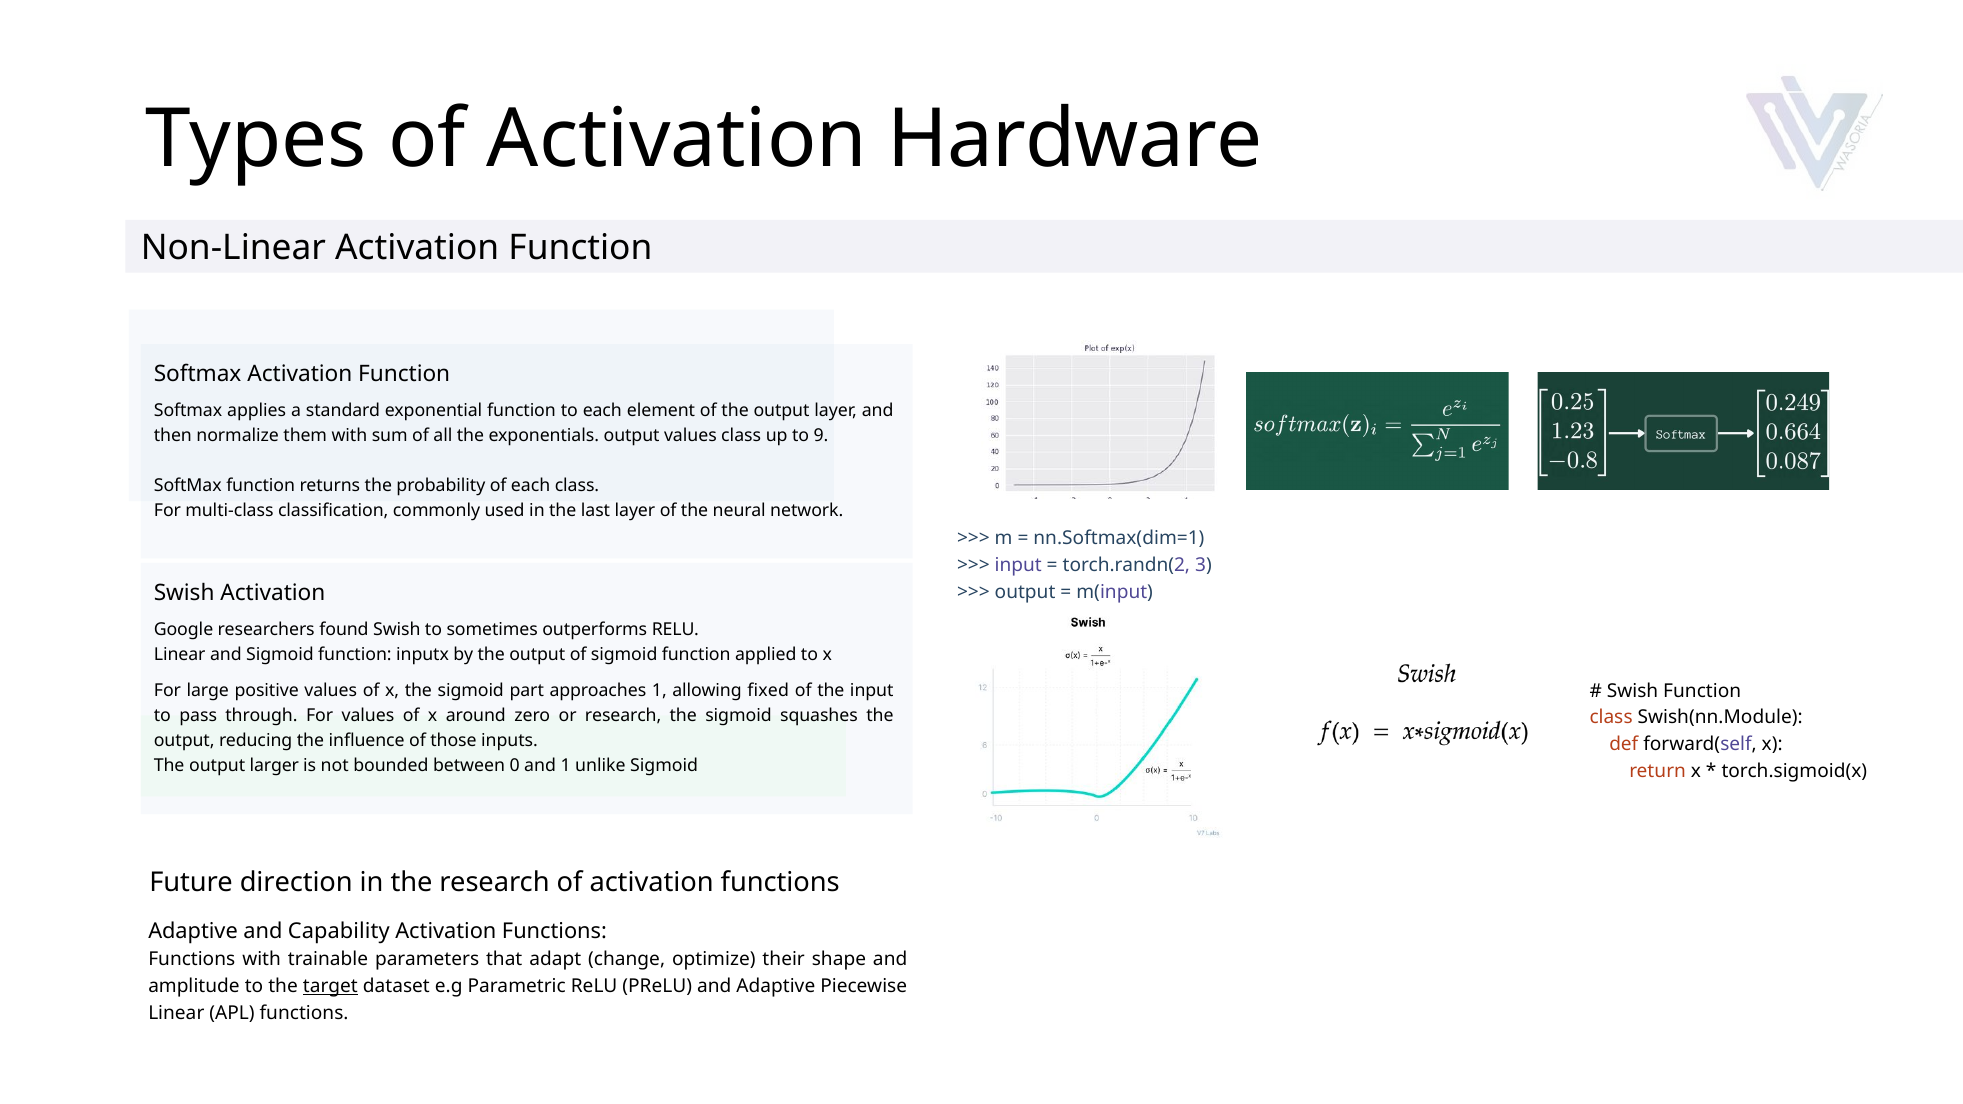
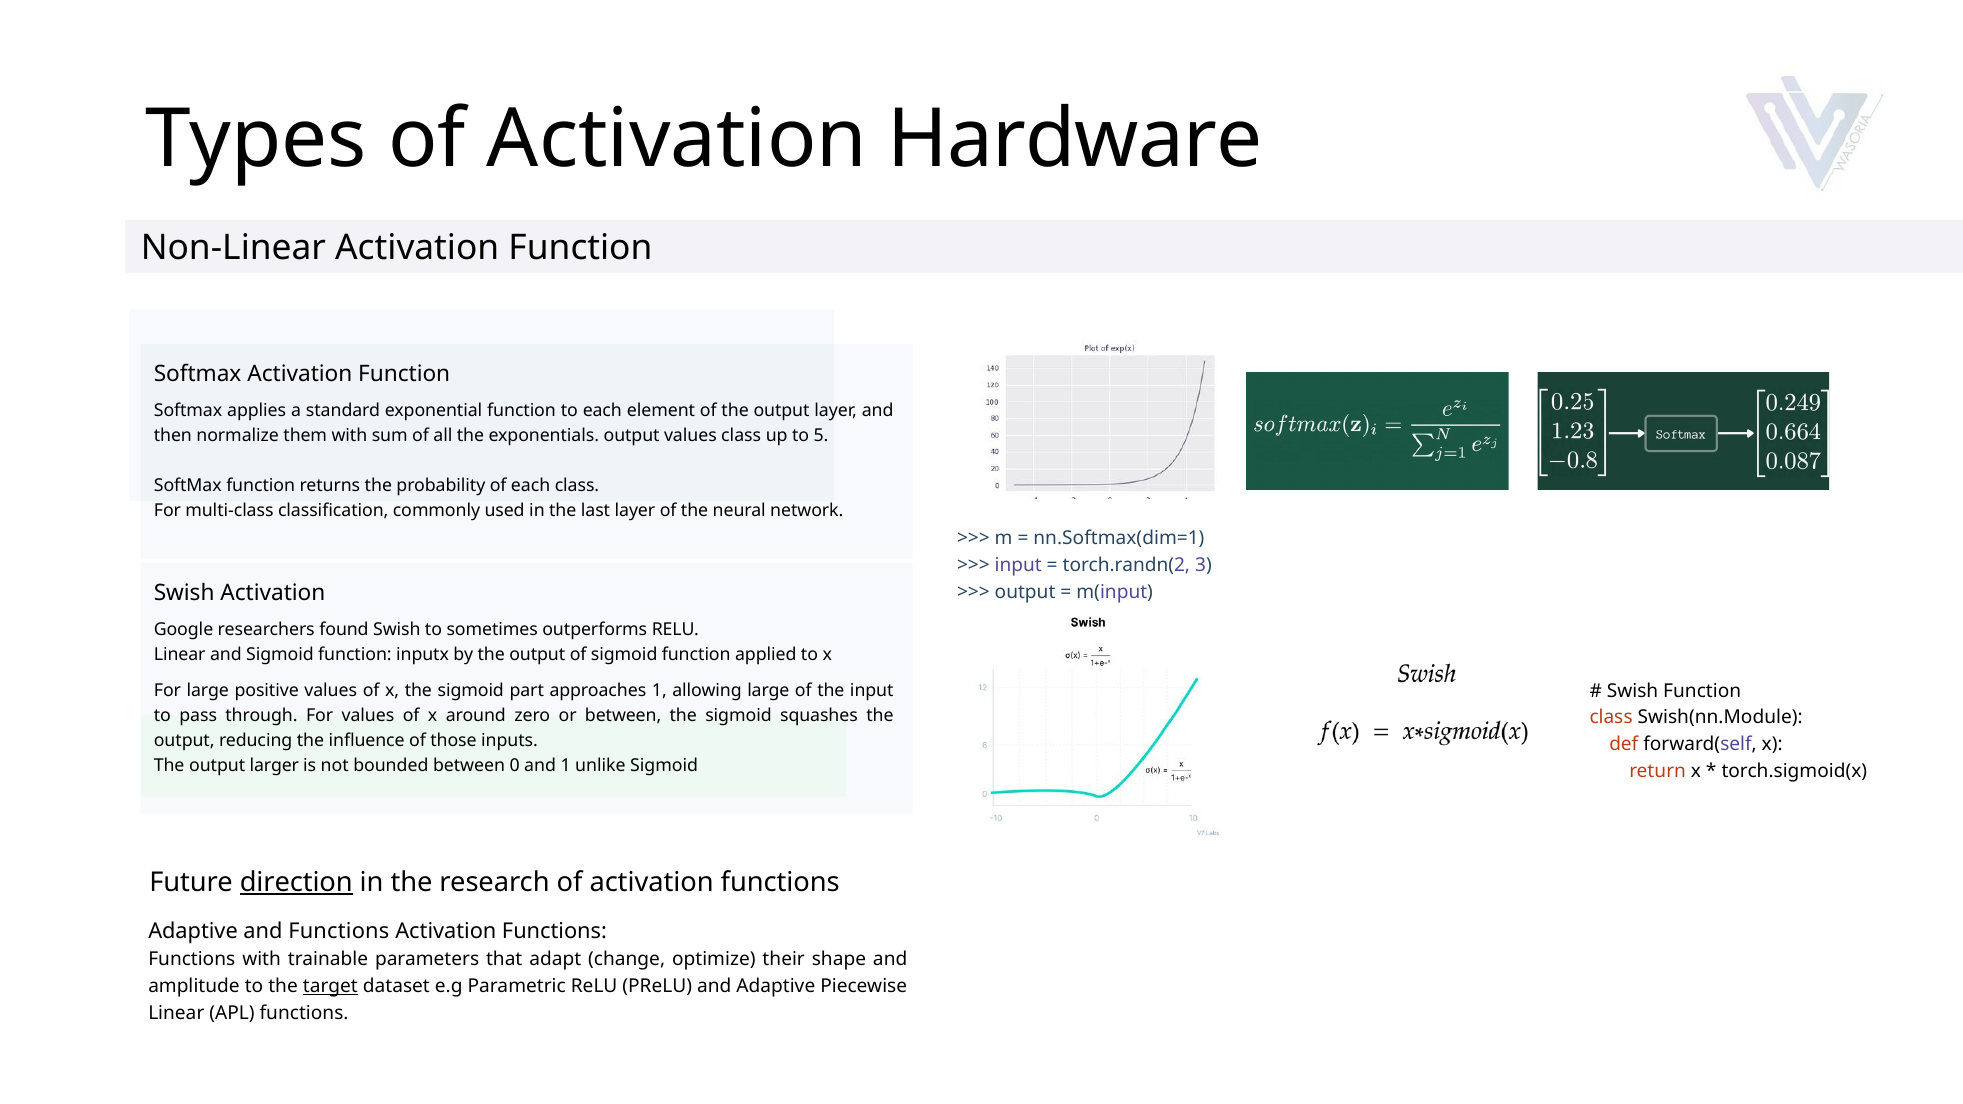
9: 9 -> 5
allowing fixed: fixed -> large
or research: research -> between
direction underline: none -> present
and Capability: Capability -> Functions
